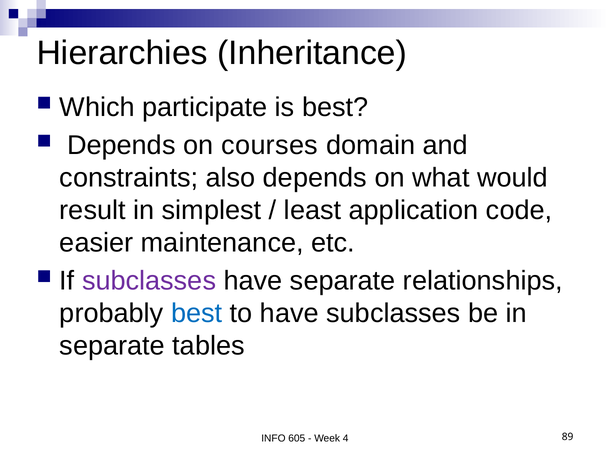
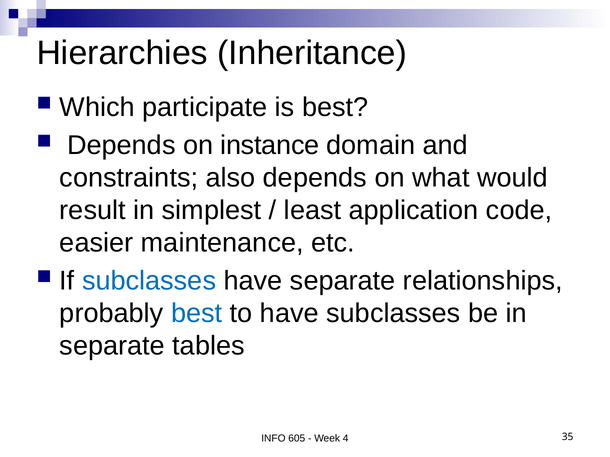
courses: courses -> instance
subclasses at (149, 281) colour: purple -> blue
89: 89 -> 35
